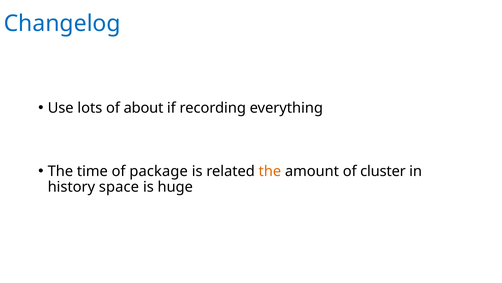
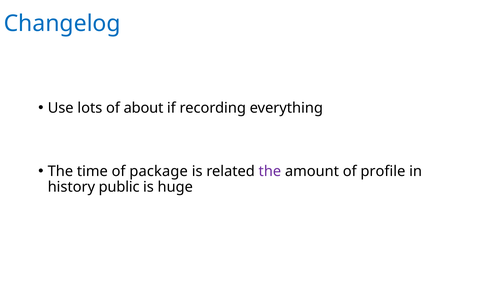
the at (270, 171) colour: orange -> purple
cluster: cluster -> profile
space: space -> public
